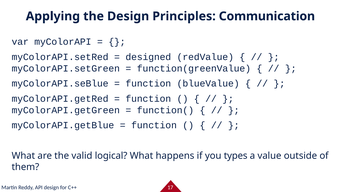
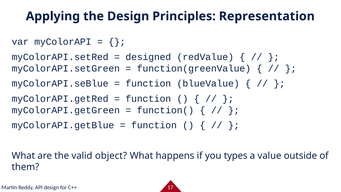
Communication: Communication -> Representation
logical: logical -> object
